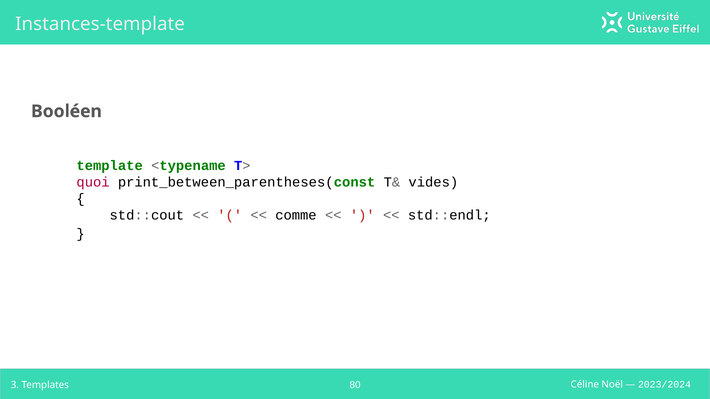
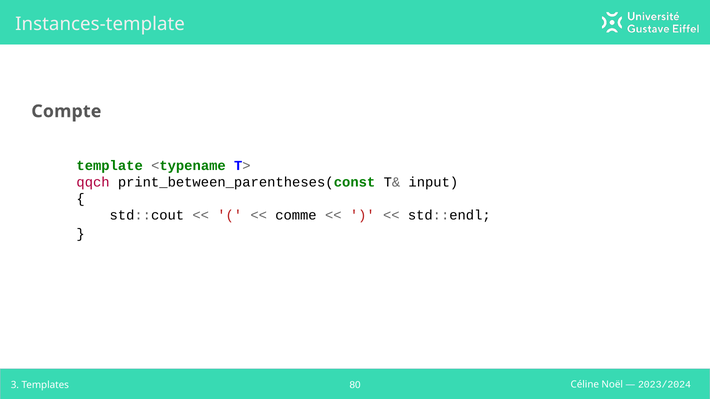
Booléen: Booléen -> Compte
quoi: quoi -> qqch
vides: vides -> input
